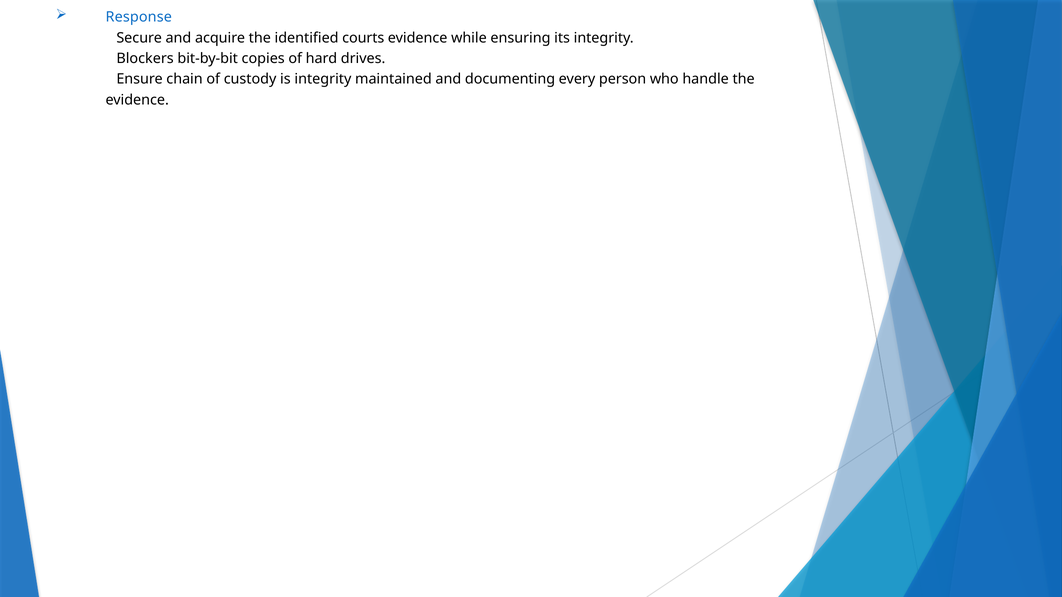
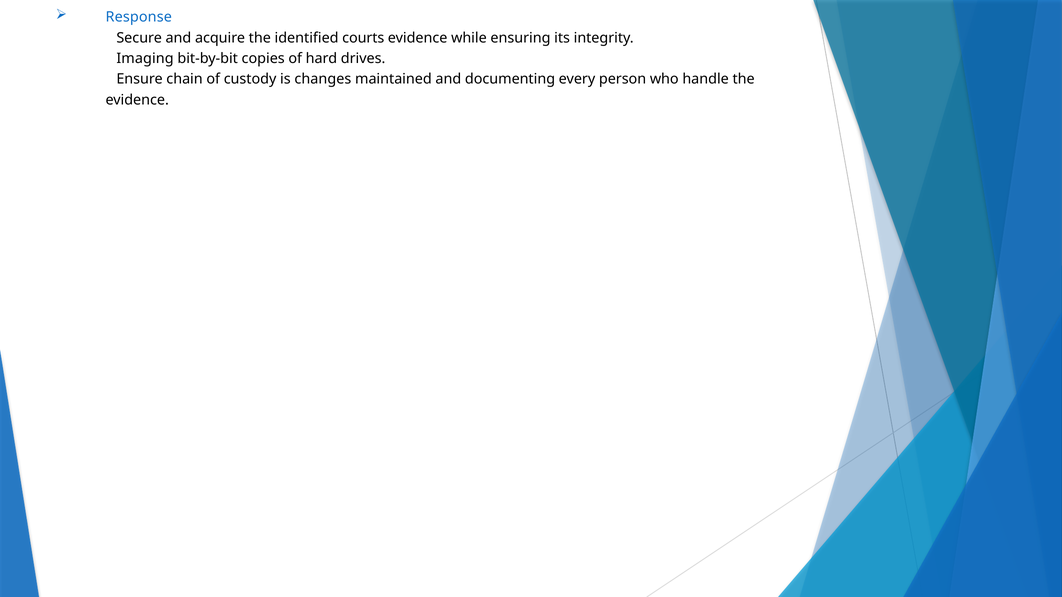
Blockers: Blockers -> Imaging
is integrity: integrity -> changes
